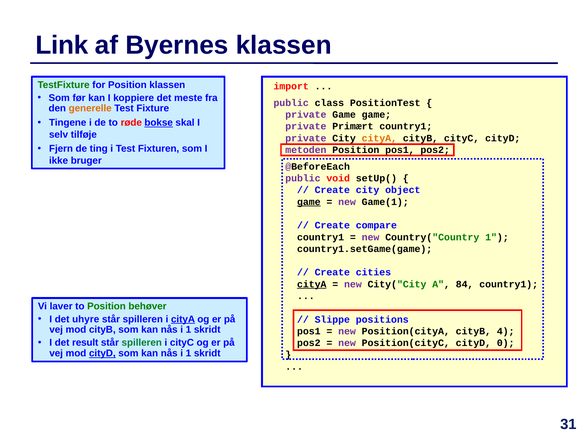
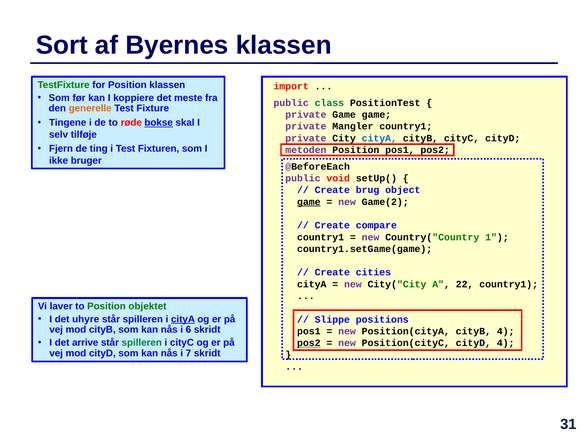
Link: Link -> Sort
class colour: black -> green
Primært: Primært -> Mangler
cityA at (379, 138) colour: orange -> blue
Create city: city -> brug
Game(1: Game(1 -> Game(2
cityA at (312, 284) underline: present -> none
84: 84 -> 22
behøver: behøver -> objektet
1 at (188, 330): 1 -> 6
result: result -> arrive
pos2 at (309, 343) underline: none -> present
cityD 0: 0 -> 4
cityD at (102, 353) underline: present -> none
1 at (188, 353): 1 -> 7
